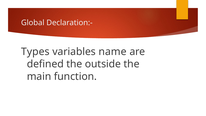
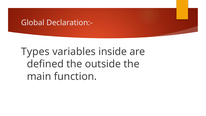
name: name -> inside
